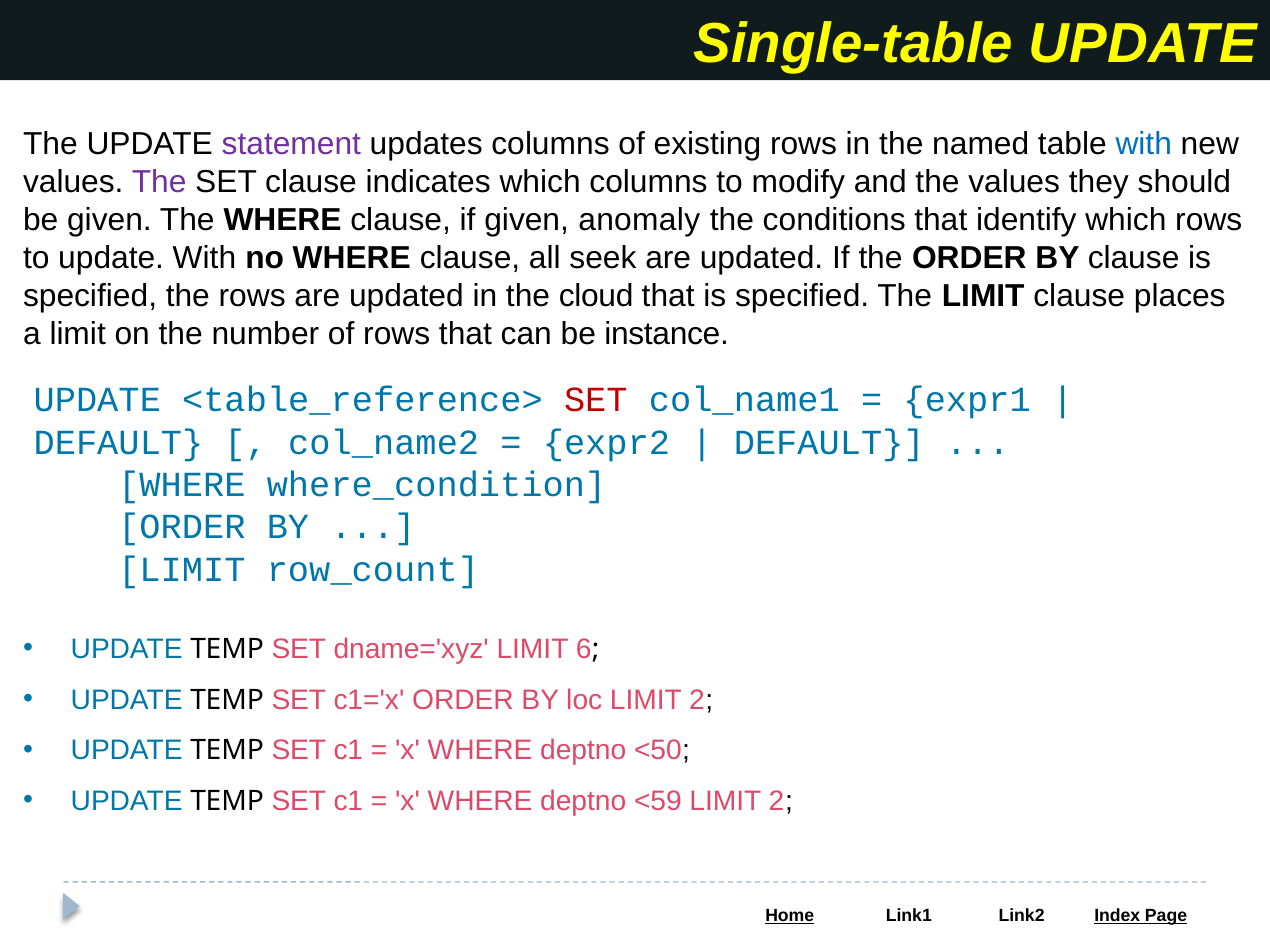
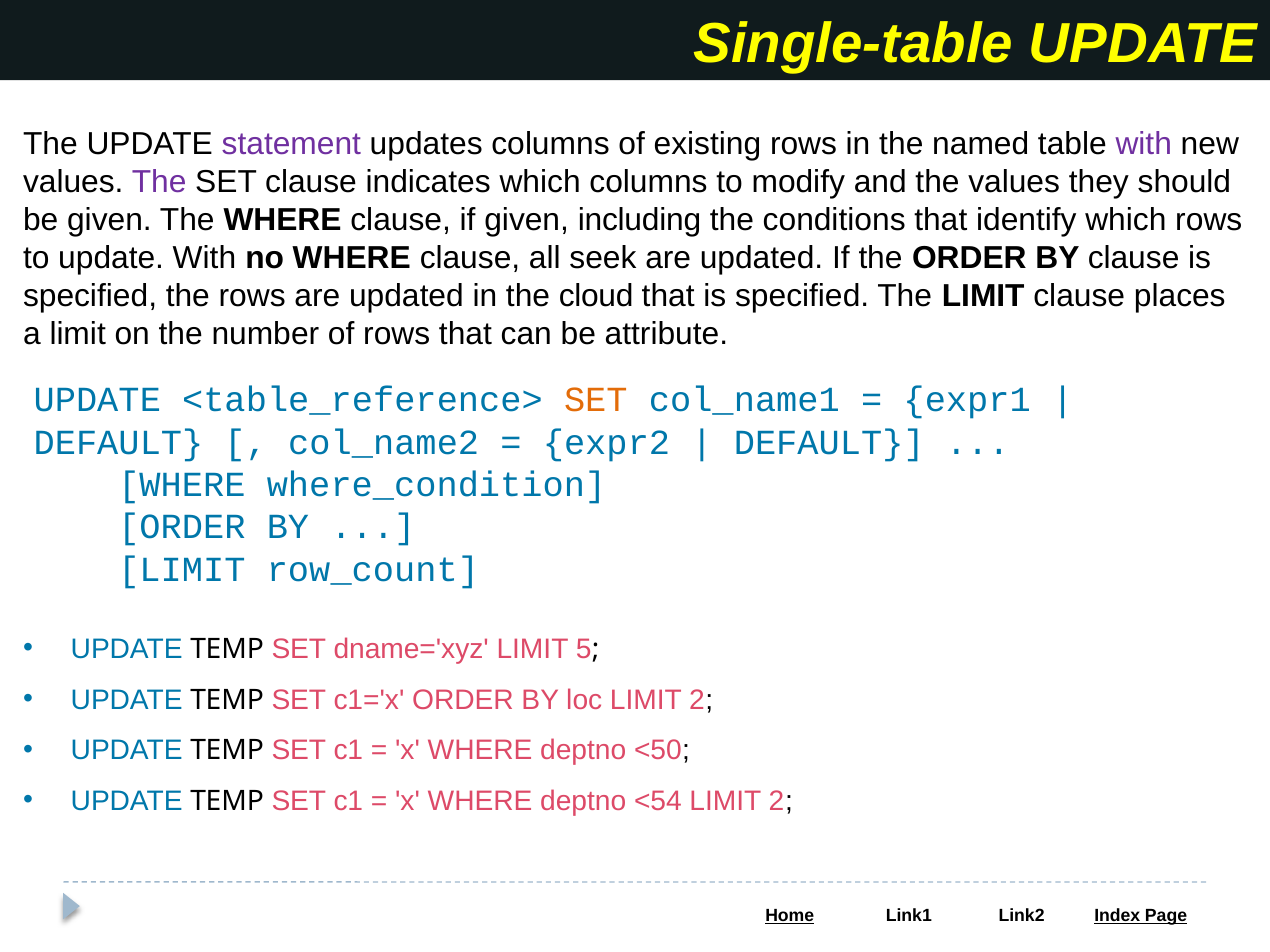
with at (1144, 144) colour: blue -> purple
anomaly: anomaly -> including
instance: instance -> attribute
SET at (596, 400) colour: red -> orange
6: 6 -> 5
<59: <59 -> <54
